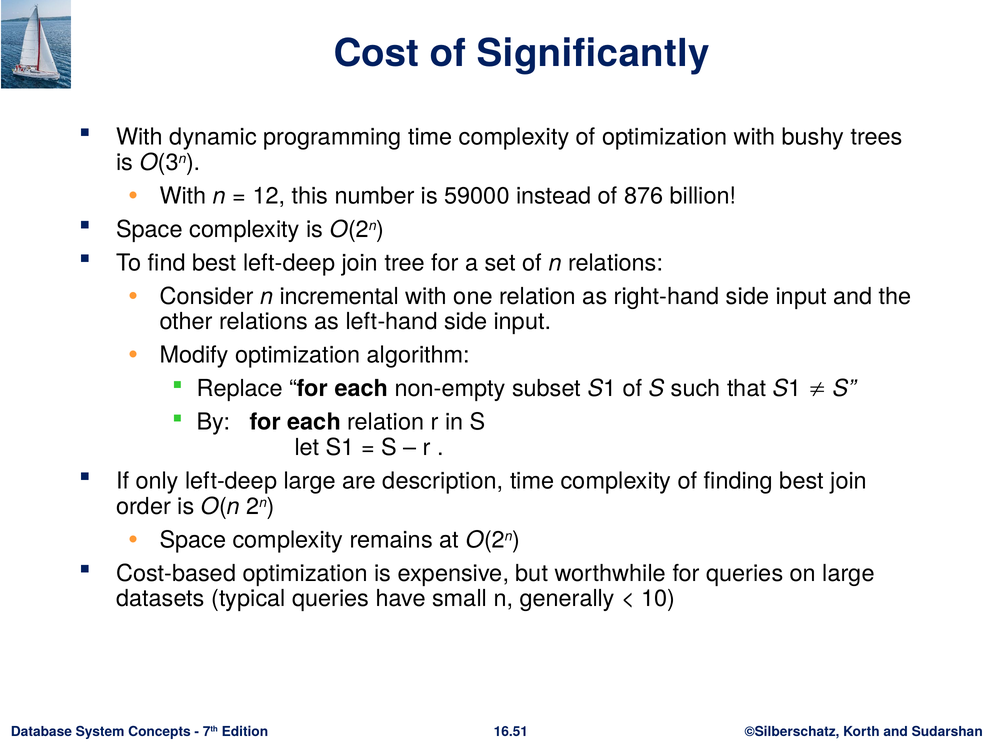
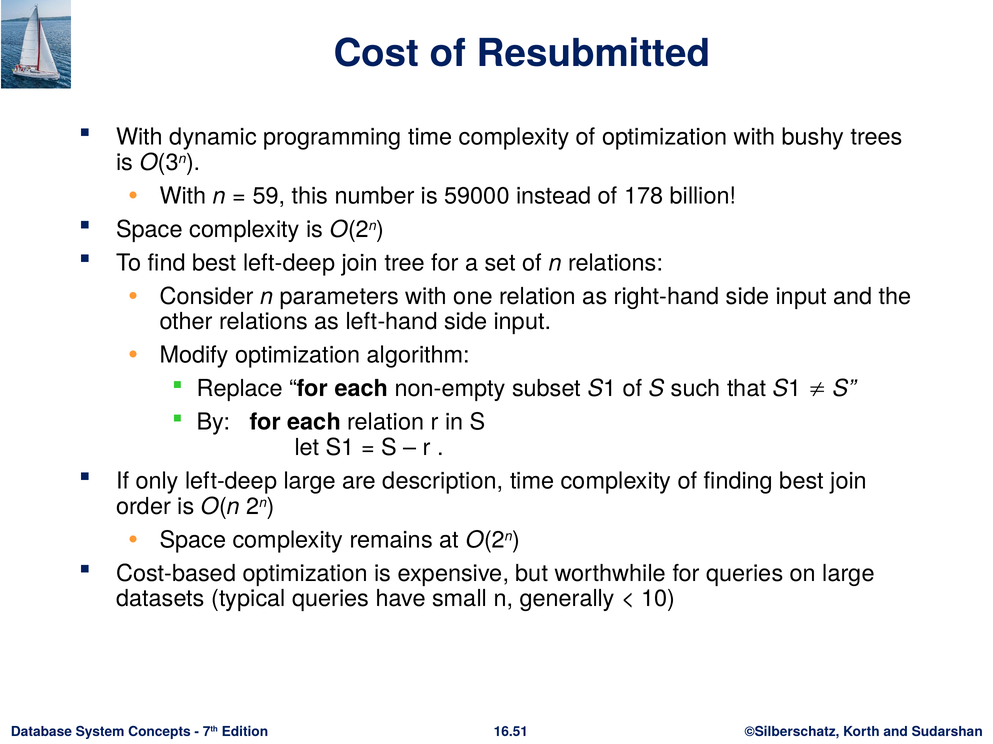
Significantly: Significantly -> Resubmitted
12: 12 -> 59
876: 876 -> 178
incremental: incremental -> parameters
